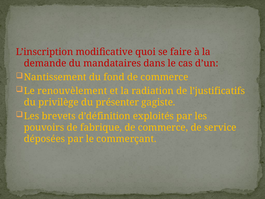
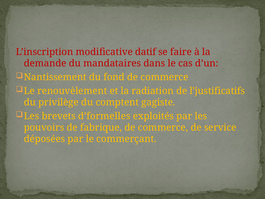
quoi: quoi -> datif
présenter: présenter -> comptent
d’définition: d’définition -> d’formelles
